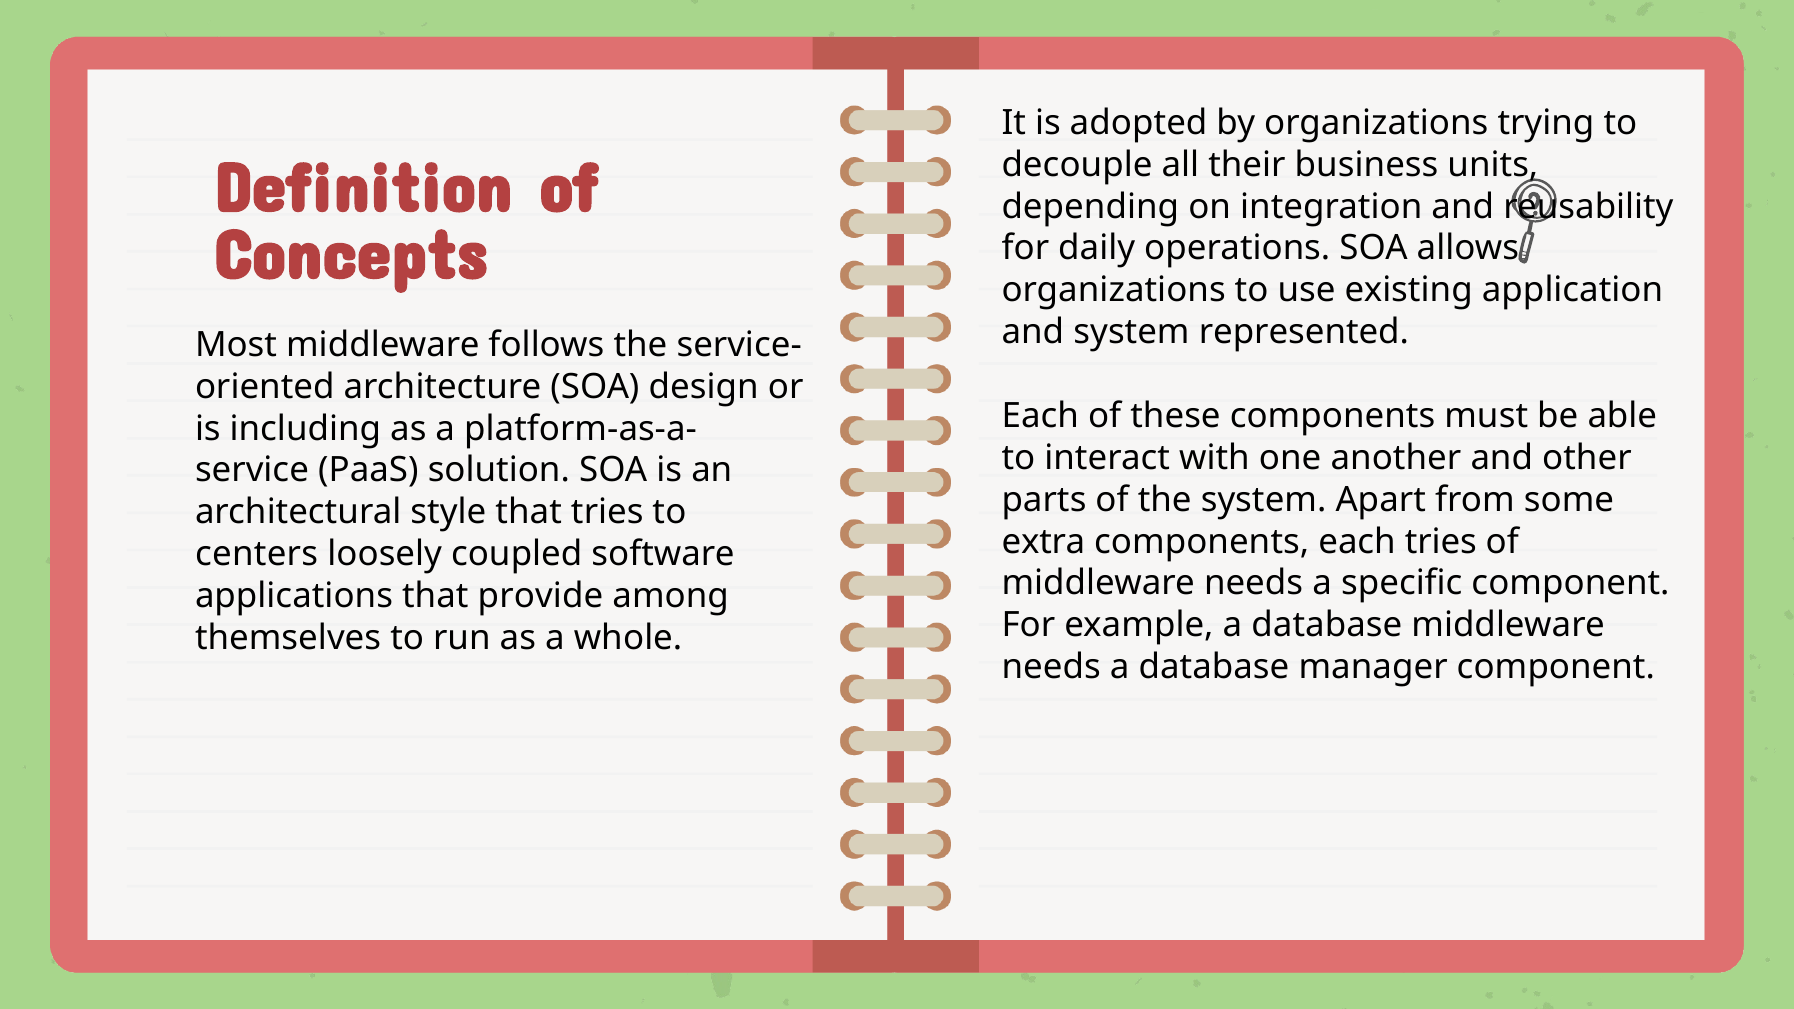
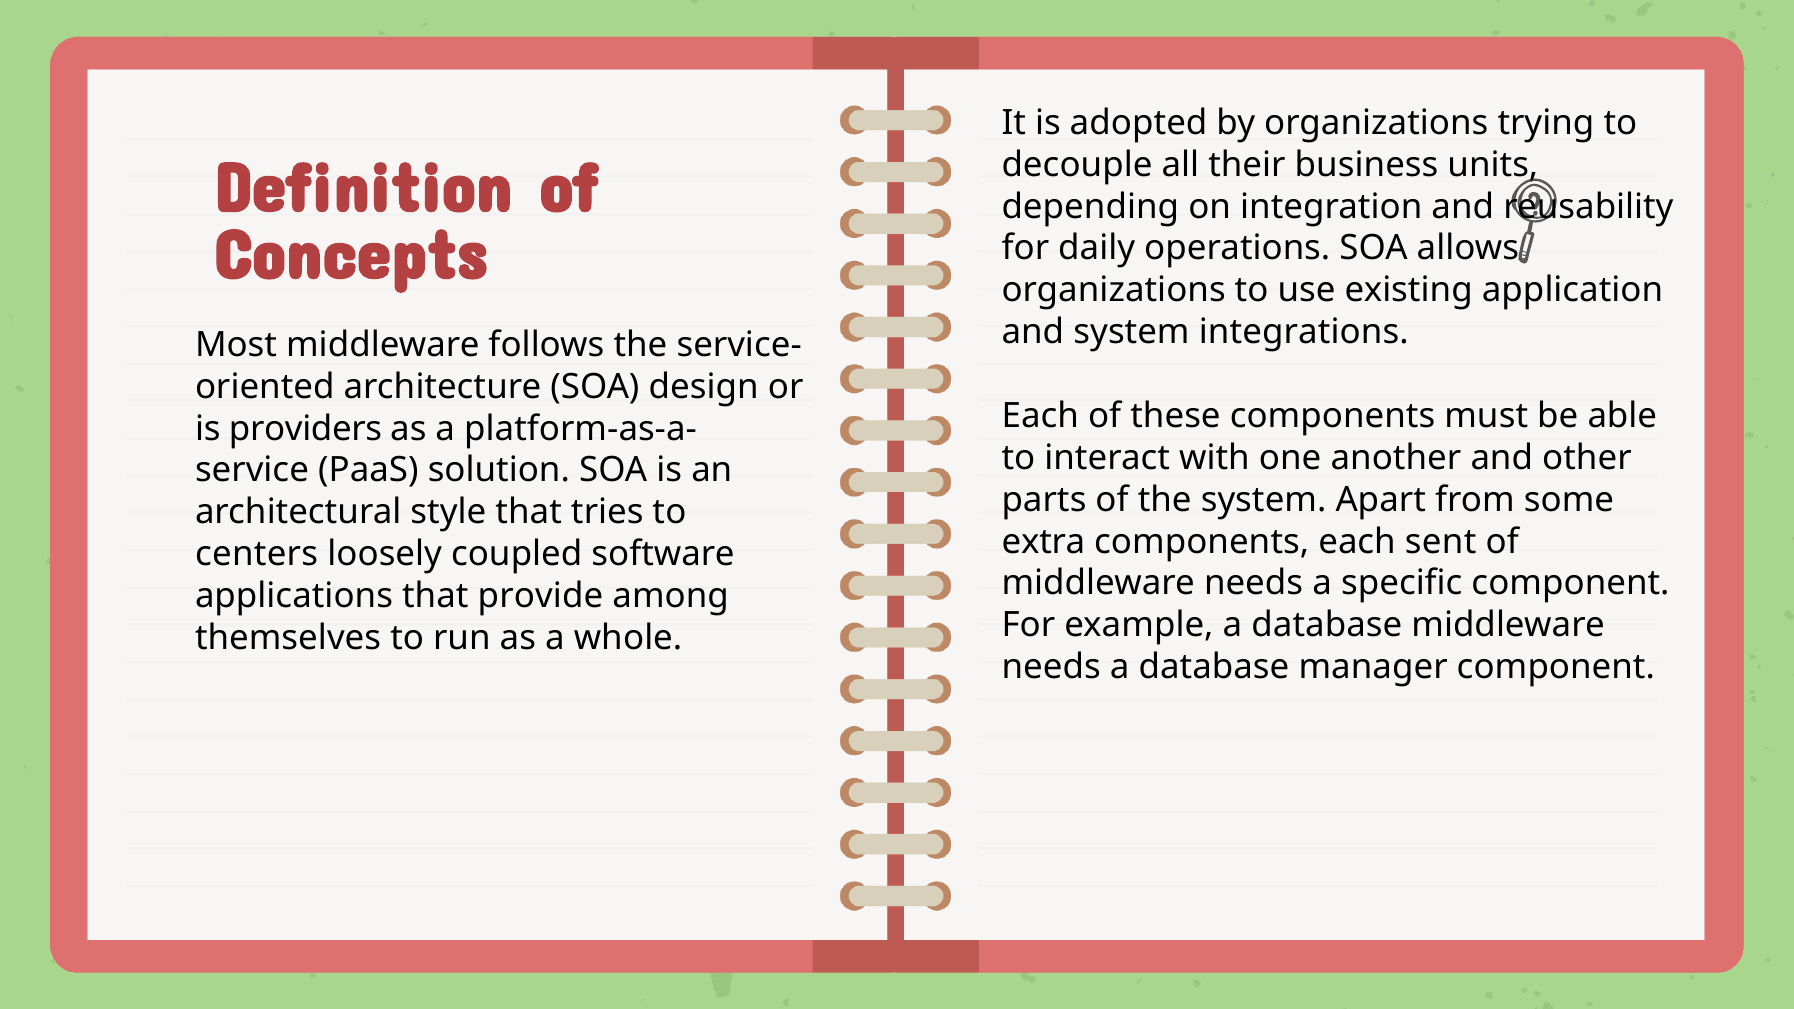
represented: represented -> integrations
including: including -> providers
each tries: tries -> sent
